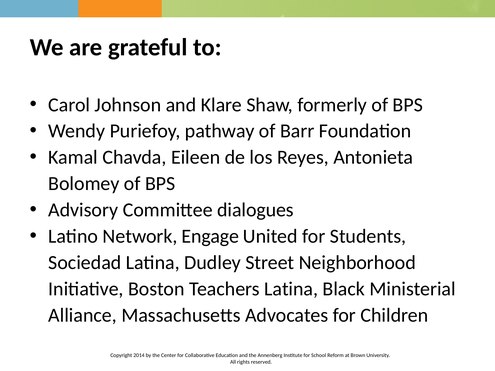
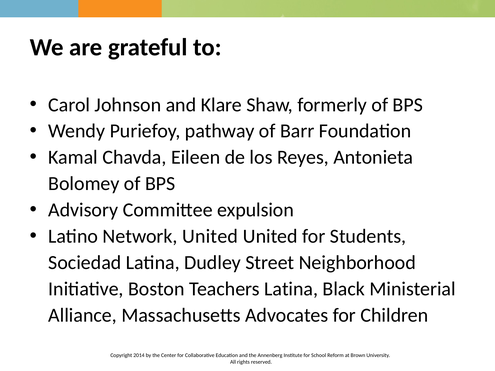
dialogues: dialogues -> expulsion
Network Engage: Engage -> United
